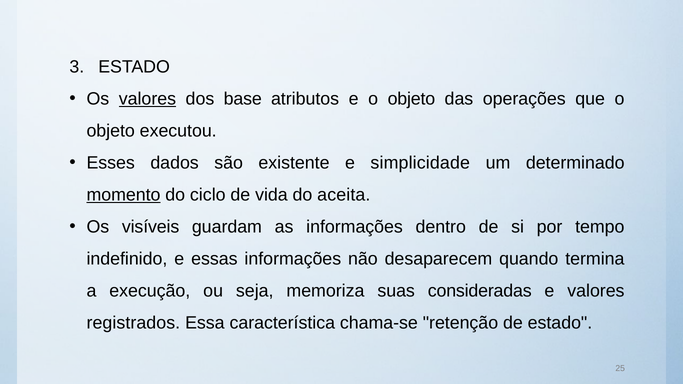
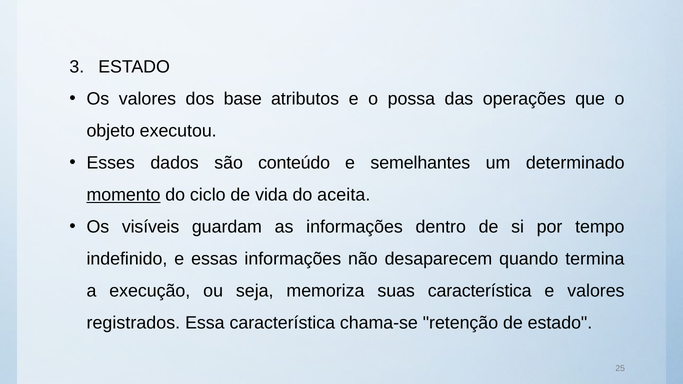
valores at (147, 99) underline: present -> none
e o objeto: objeto -> possa
existente: existente -> conteúdo
simplicidade: simplicidade -> semelhantes
suas consideradas: consideradas -> característica
